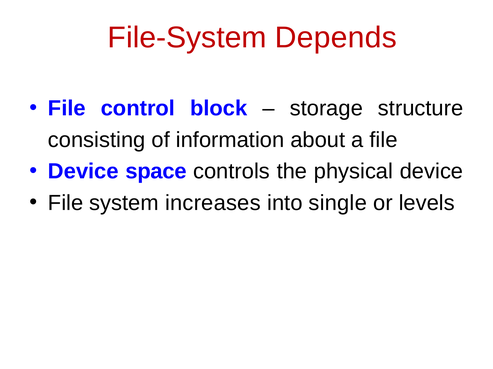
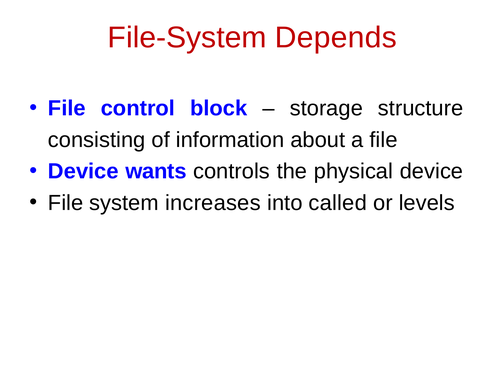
space: space -> wants
single: single -> called
